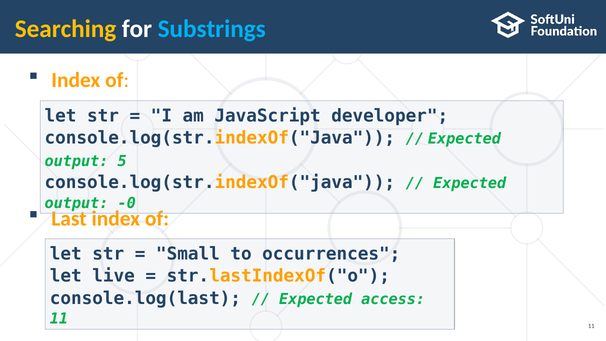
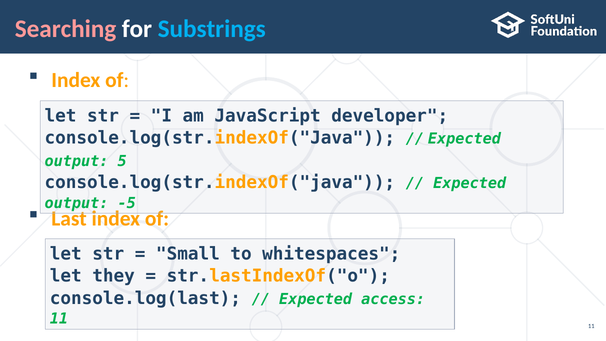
Searching colour: yellow -> pink
-0: -0 -> -5
occurrences: occurrences -> whitespaces
live: live -> they
